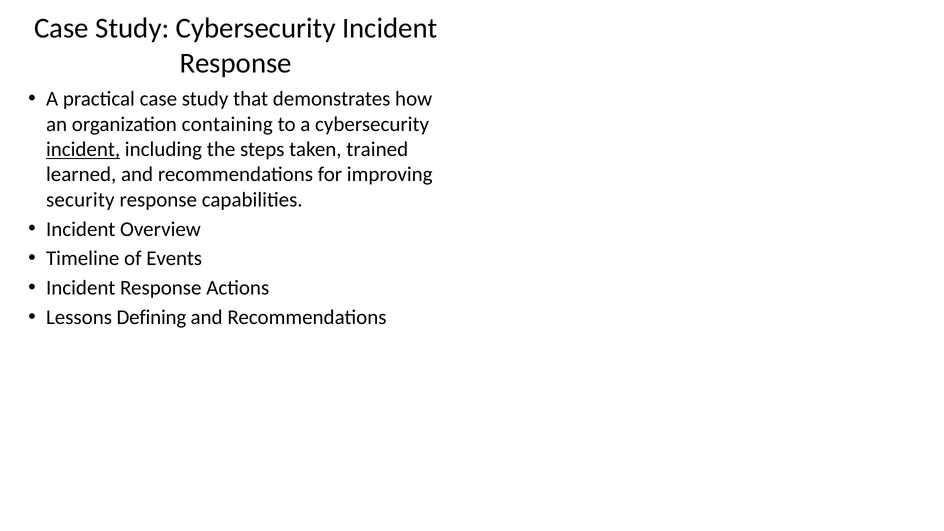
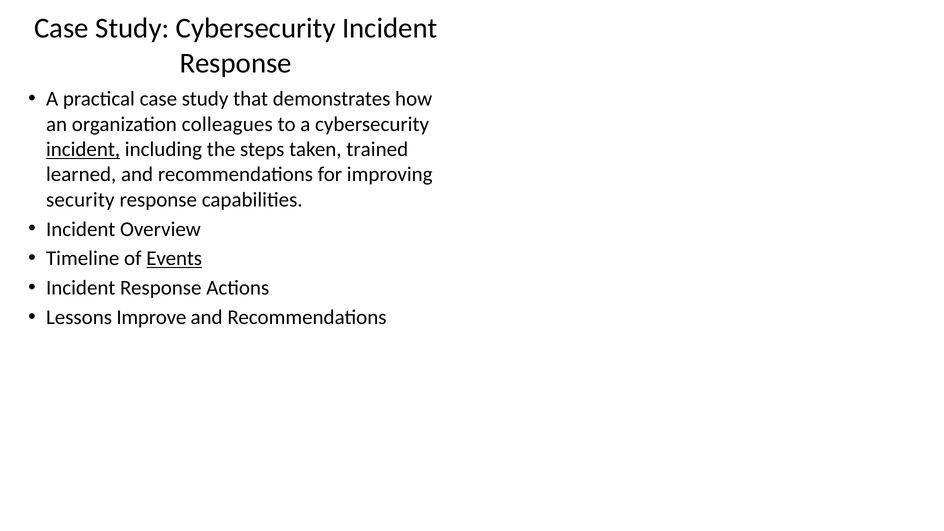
containing: containing -> colleagues
Events underline: none -> present
Defining: Defining -> Improve
